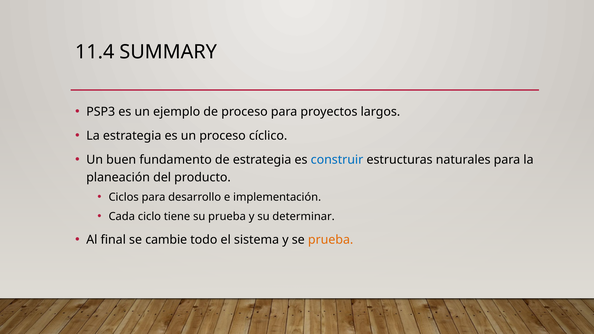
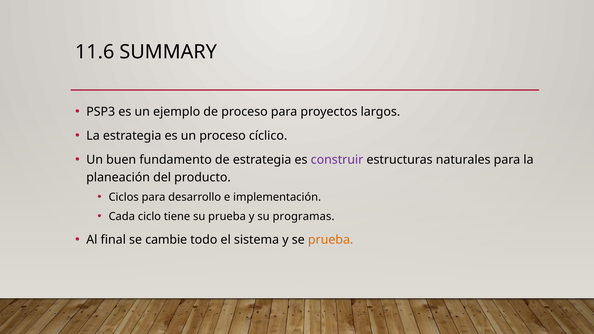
11.4: 11.4 -> 11.6
construir colour: blue -> purple
determinar: determinar -> programas
